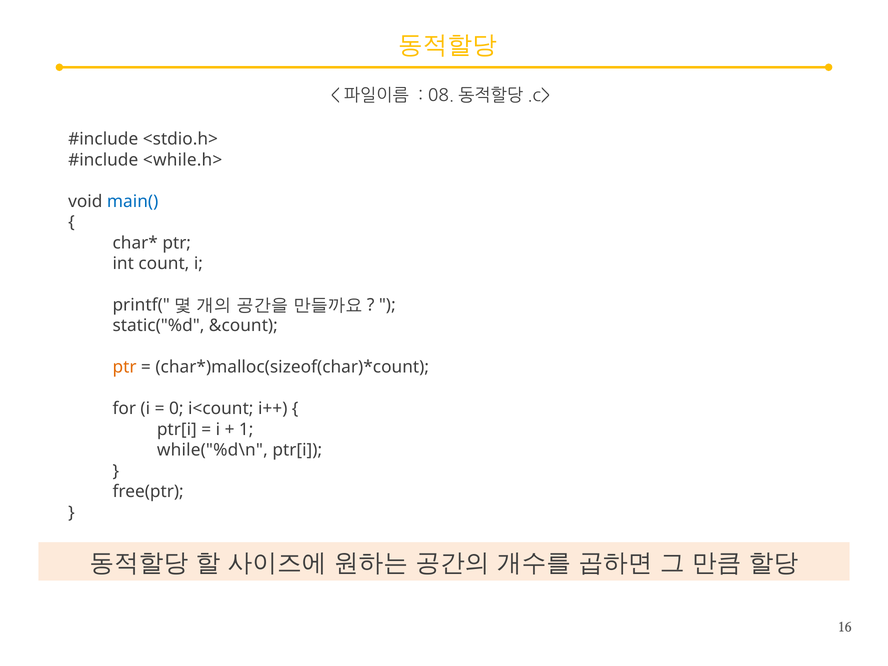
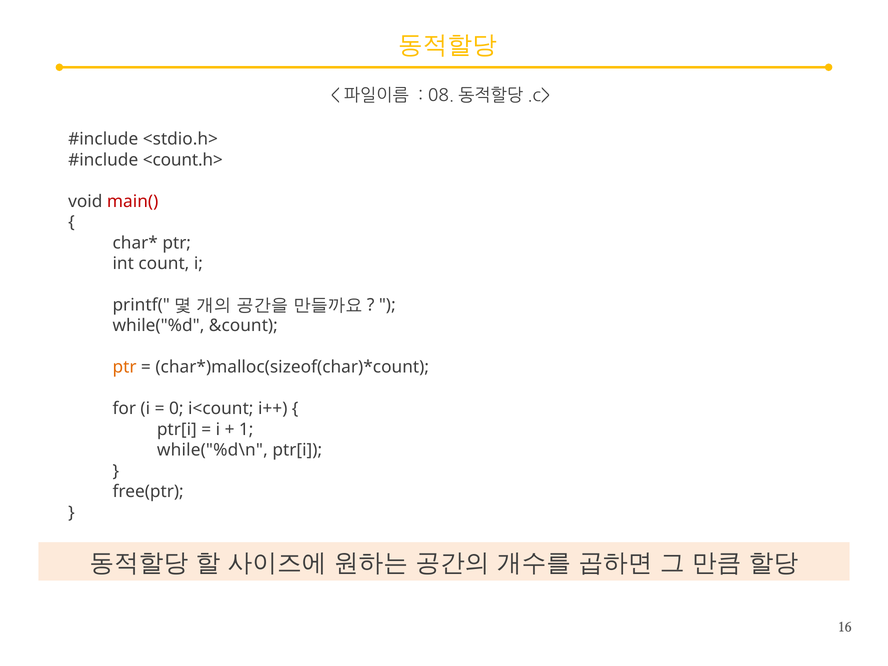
<while.h>: <while.h> -> <count.h>
main( colour: blue -> red
static("%d: static("%d -> while("%d
